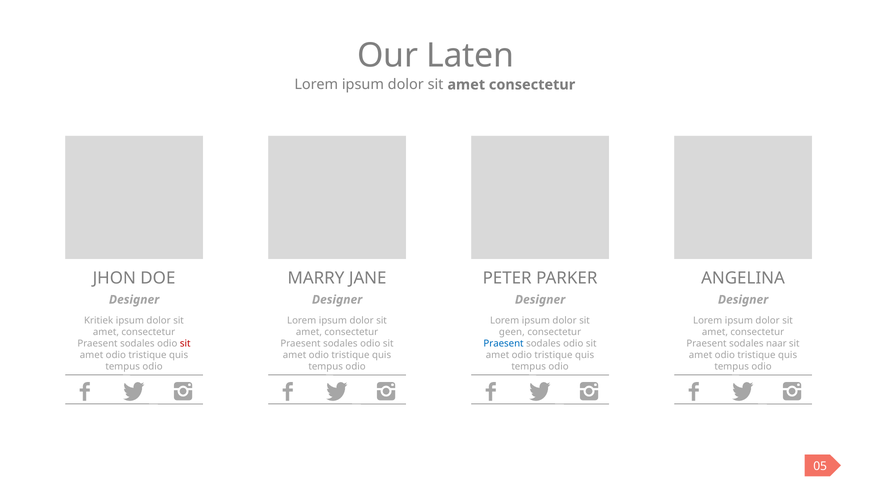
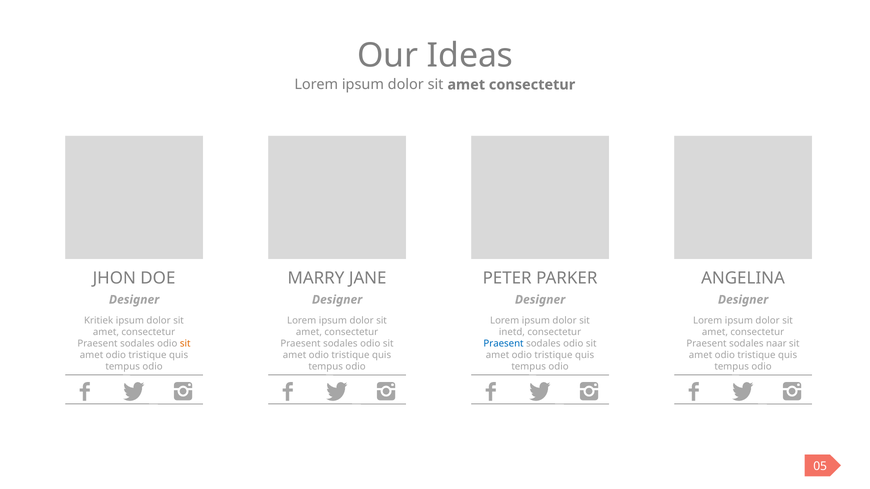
Laten: Laten -> Ideas
geen: geen -> inetd
sit at (185, 344) colour: red -> orange
